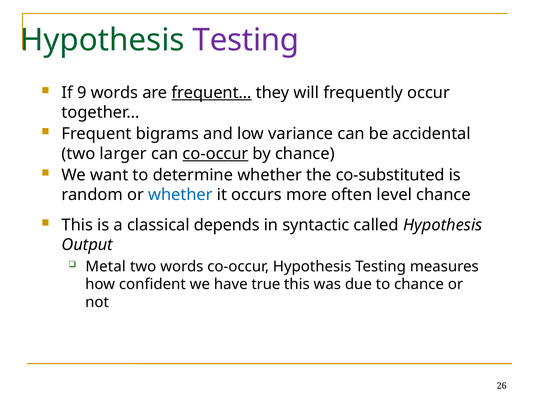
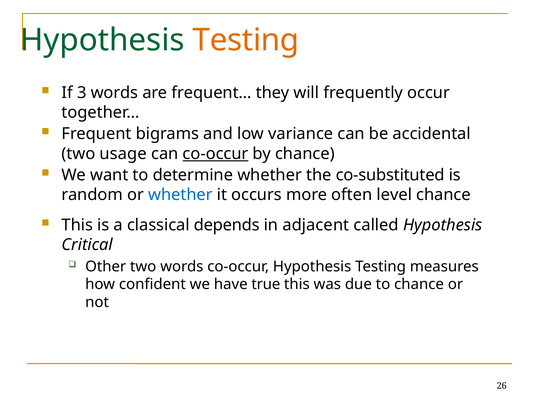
Testing at (246, 40) colour: purple -> orange
9: 9 -> 3
frequent… underline: present -> none
larger: larger -> usage
syntactic: syntactic -> adjacent
Output: Output -> Critical
Metal: Metal -> Other
